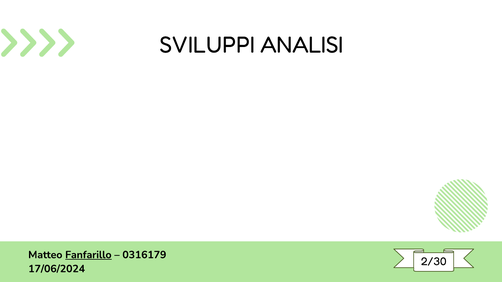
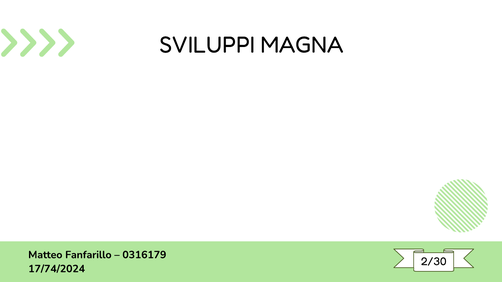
ANALISI: ANALISI -> MAGNA
Fanfarillo underline: present -> none
17/06/2024: 17/06/2024 -> 17/74/2024
